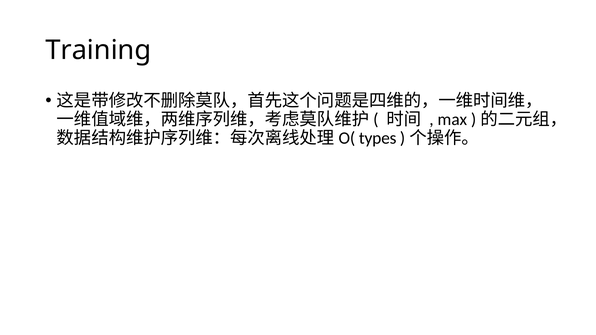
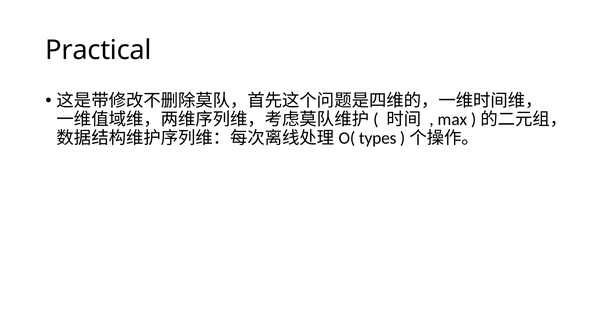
Training: Training -> Practical
